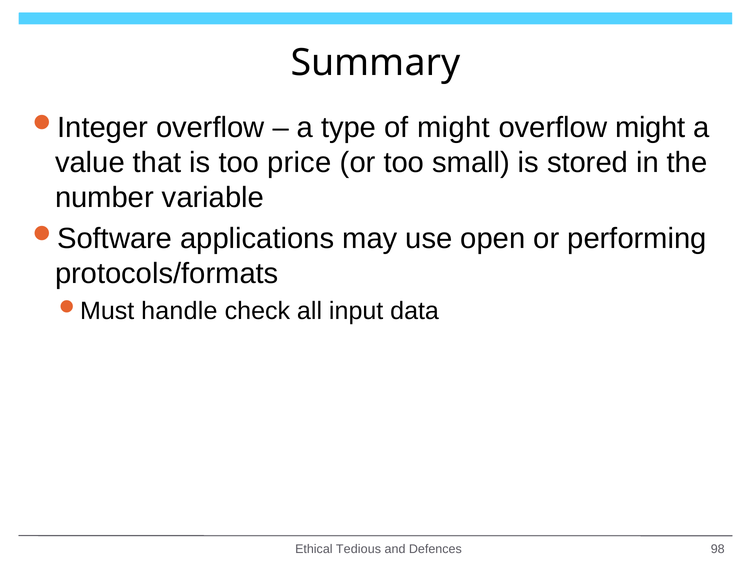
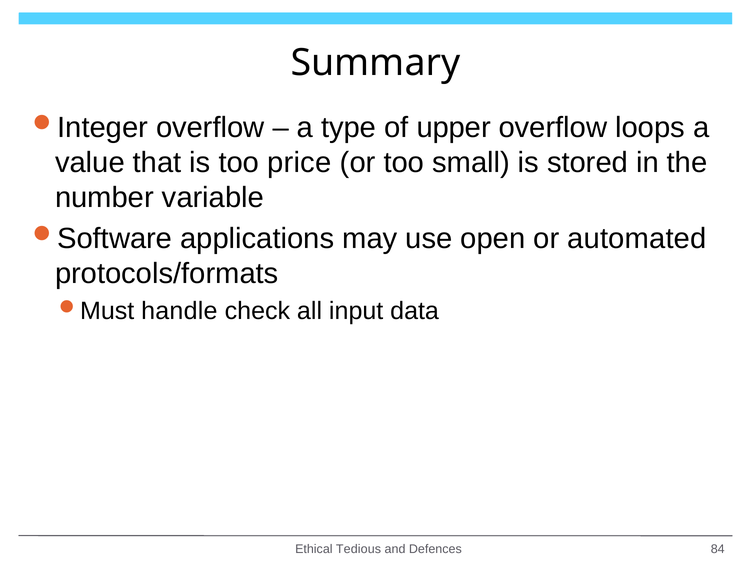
of might: might -> upper
overflow might: might -> loops
performing: performing -> automated
98: 98 -> 84
